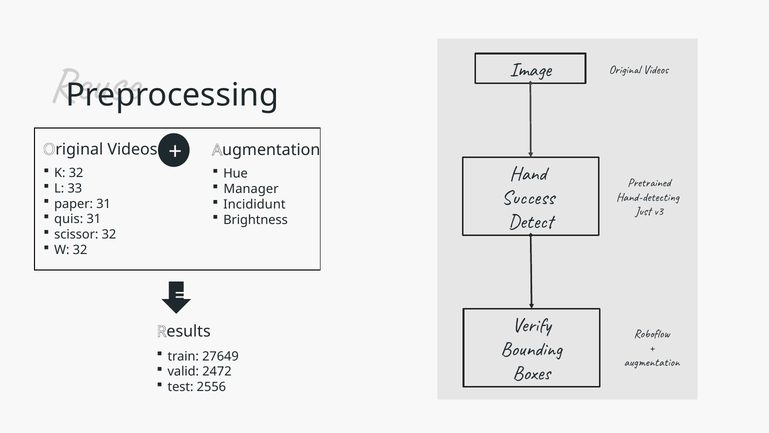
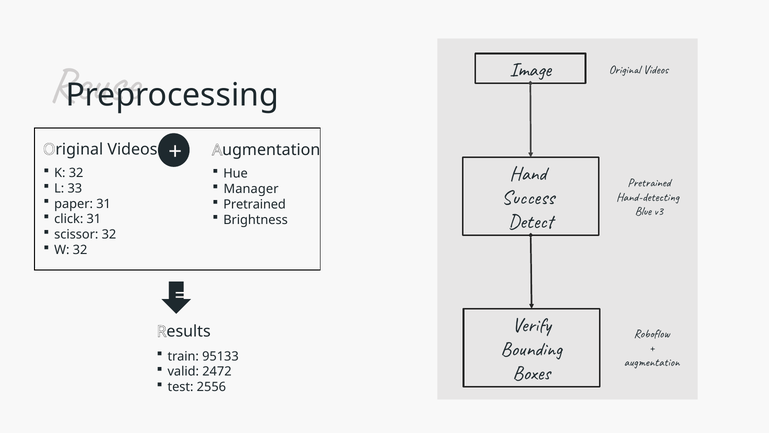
Incididunt at (254, 204): Incididunt -> Pretrained
Just: Just -> Blue
quis: quis -> click
27649: 27649 -> 95133
